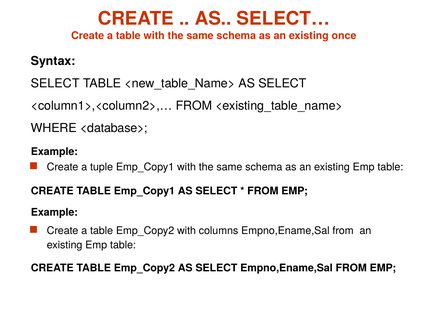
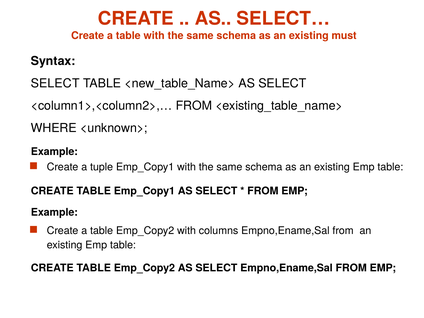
once: once -> must
<database>: <database> -> <unknown>
